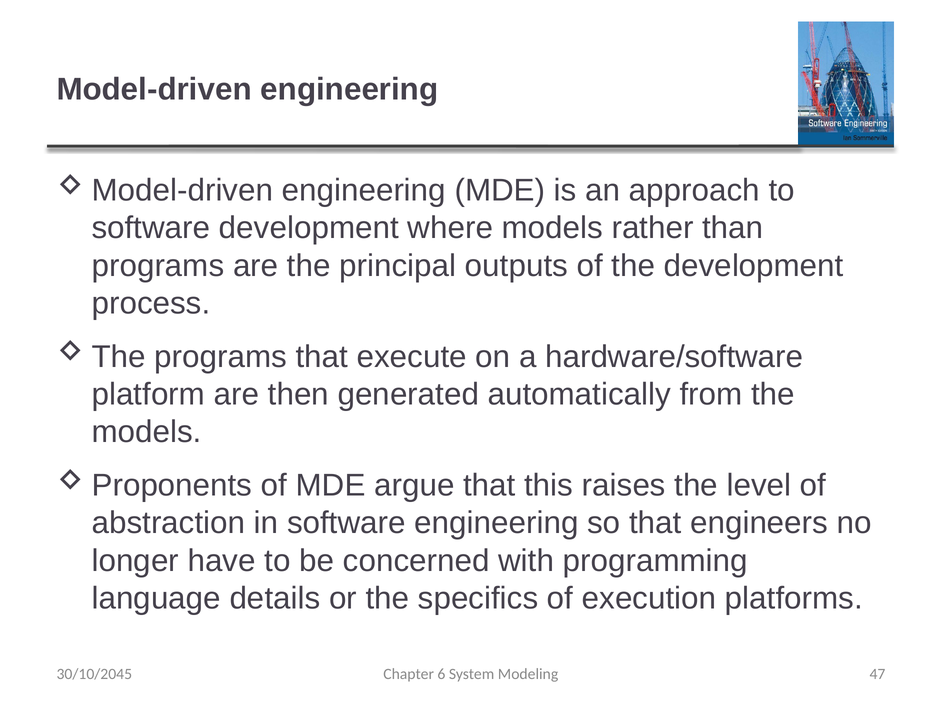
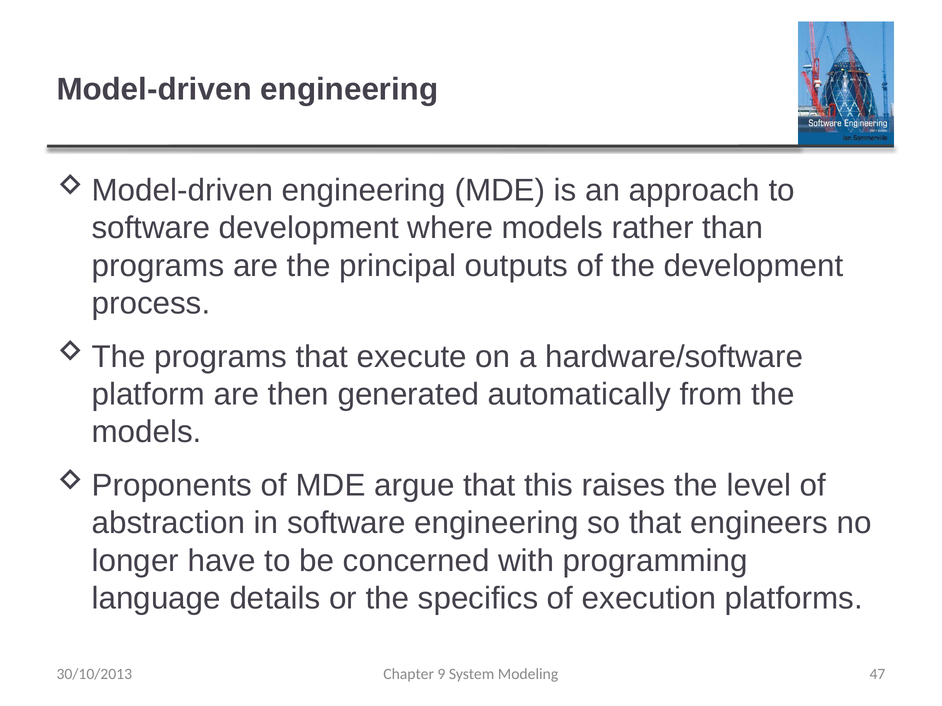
30/10/2045: 30/10/2045 -> 30/10/2013
6: 6 -> 9
